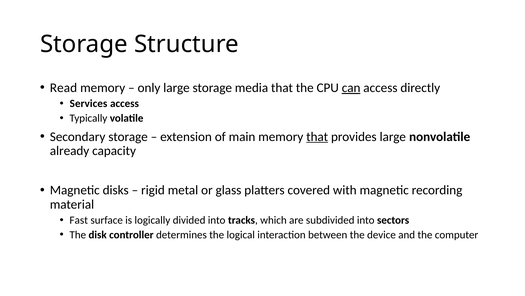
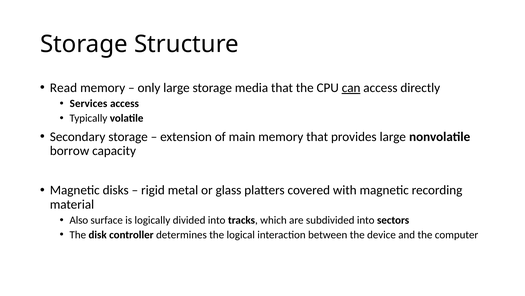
that at (317, 136) underline: present -> none
already: already -> borrow
Fast: Fast -> Also
